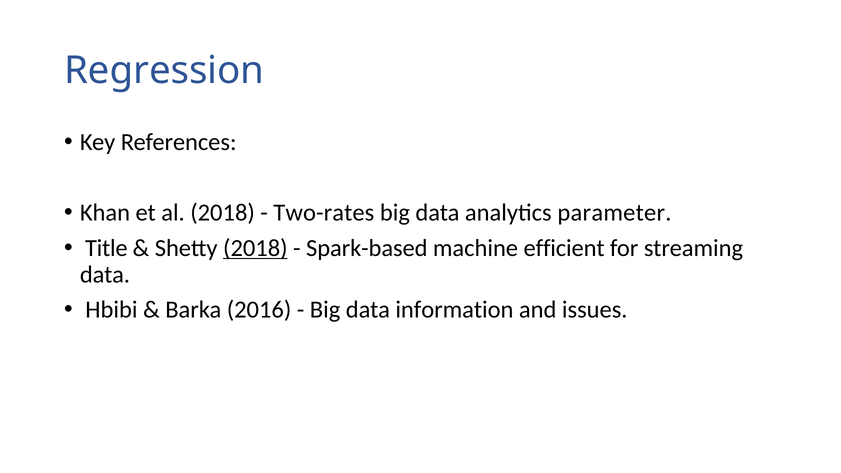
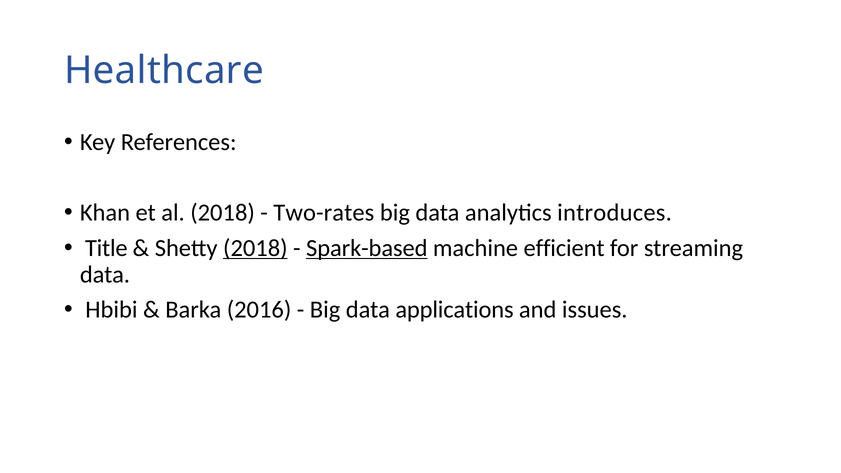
Regression: Regression -> Healthcare
parameter: parameter -> introduces
Spark-based underline: none -> present
information: information -> applications
